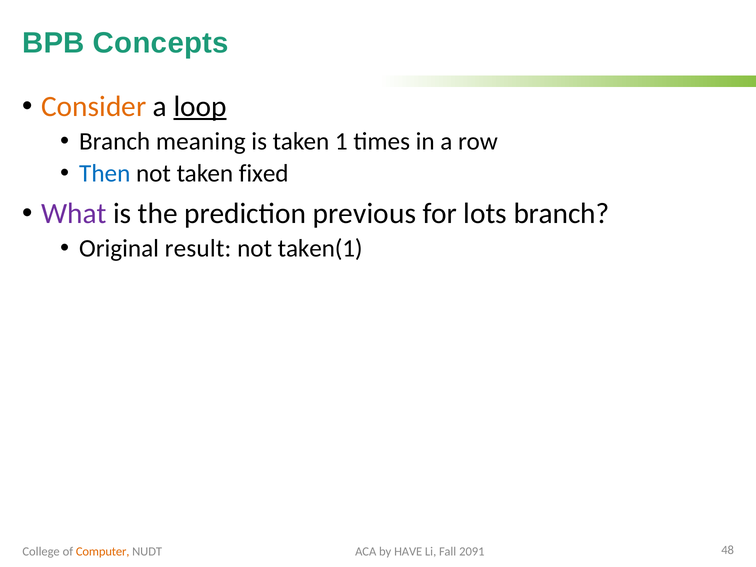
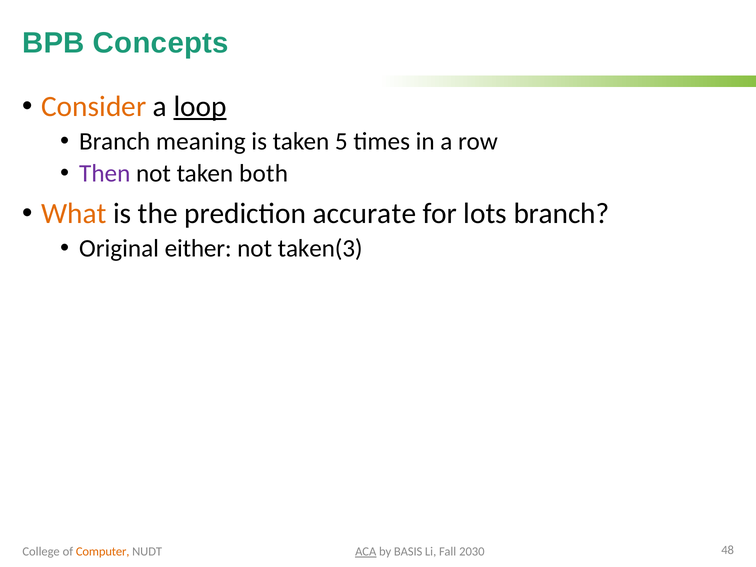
1: 1 -> 5
Then colour: blue -> purple
fixed: fixed -> both
What colour: purple -> orange
previous: previous -> accurate
result: result -> either
taken(1: taken(1 -> taken(3
ACA underline: none -> present
HAVE: HAVE -> BASIS
2091: 2091 -> 2030
